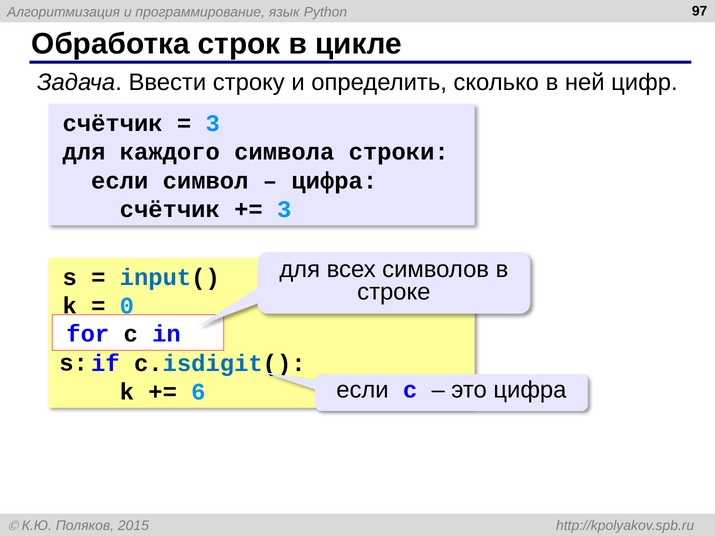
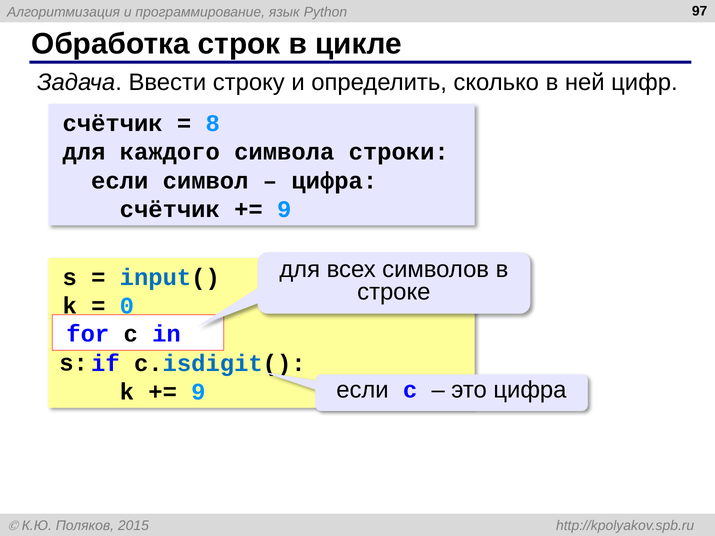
3 at (213, 124): 3 -> 8
3 at (284, 209): 3 -> 9
6 at (198, 392): 6 -> 9
